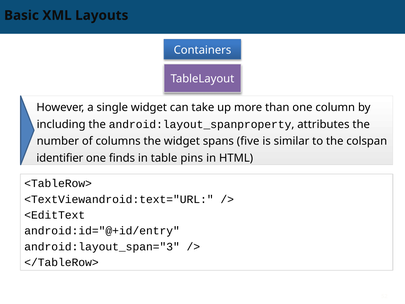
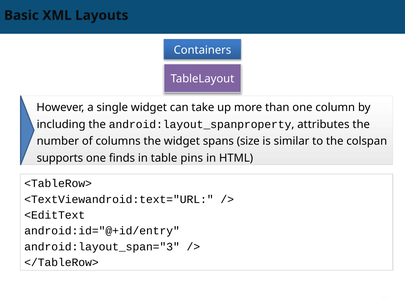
five: five -> size
identifier: identifier -> supports
